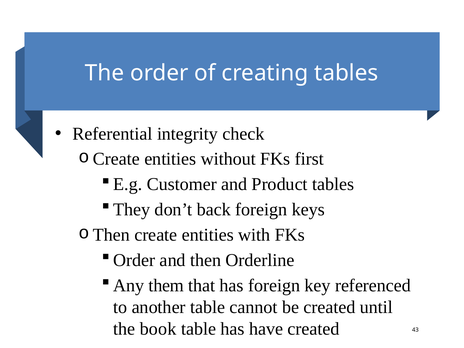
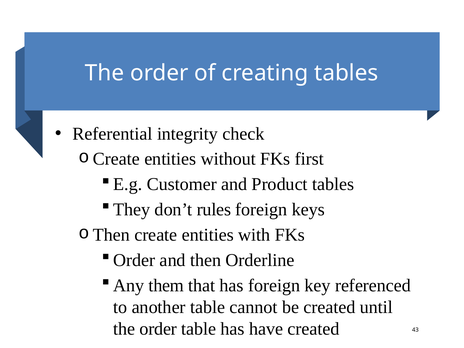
back: back -> rules
book at (158, 329): book -> order
